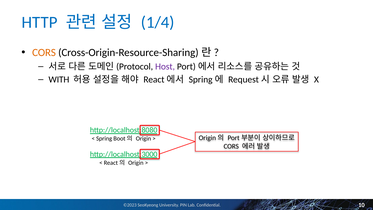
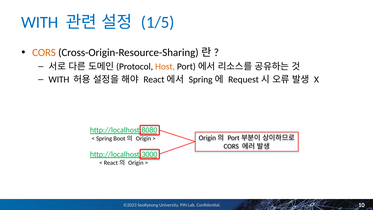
HTTP at (40, 22): HTTP -> WITH
1/4: 1/4 -> 1/5
Host colour: purple -> orange
